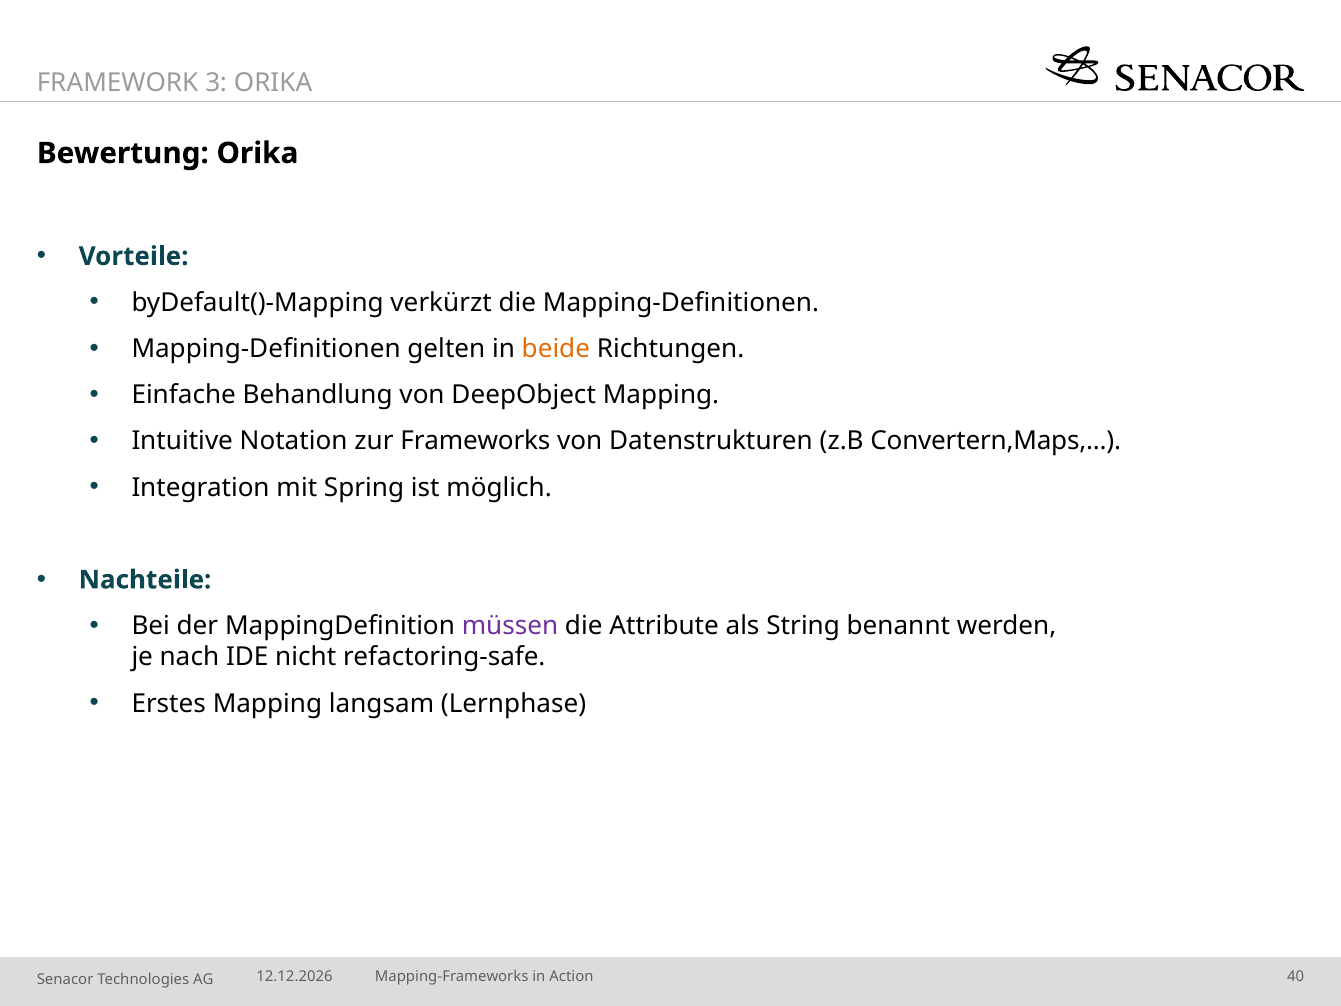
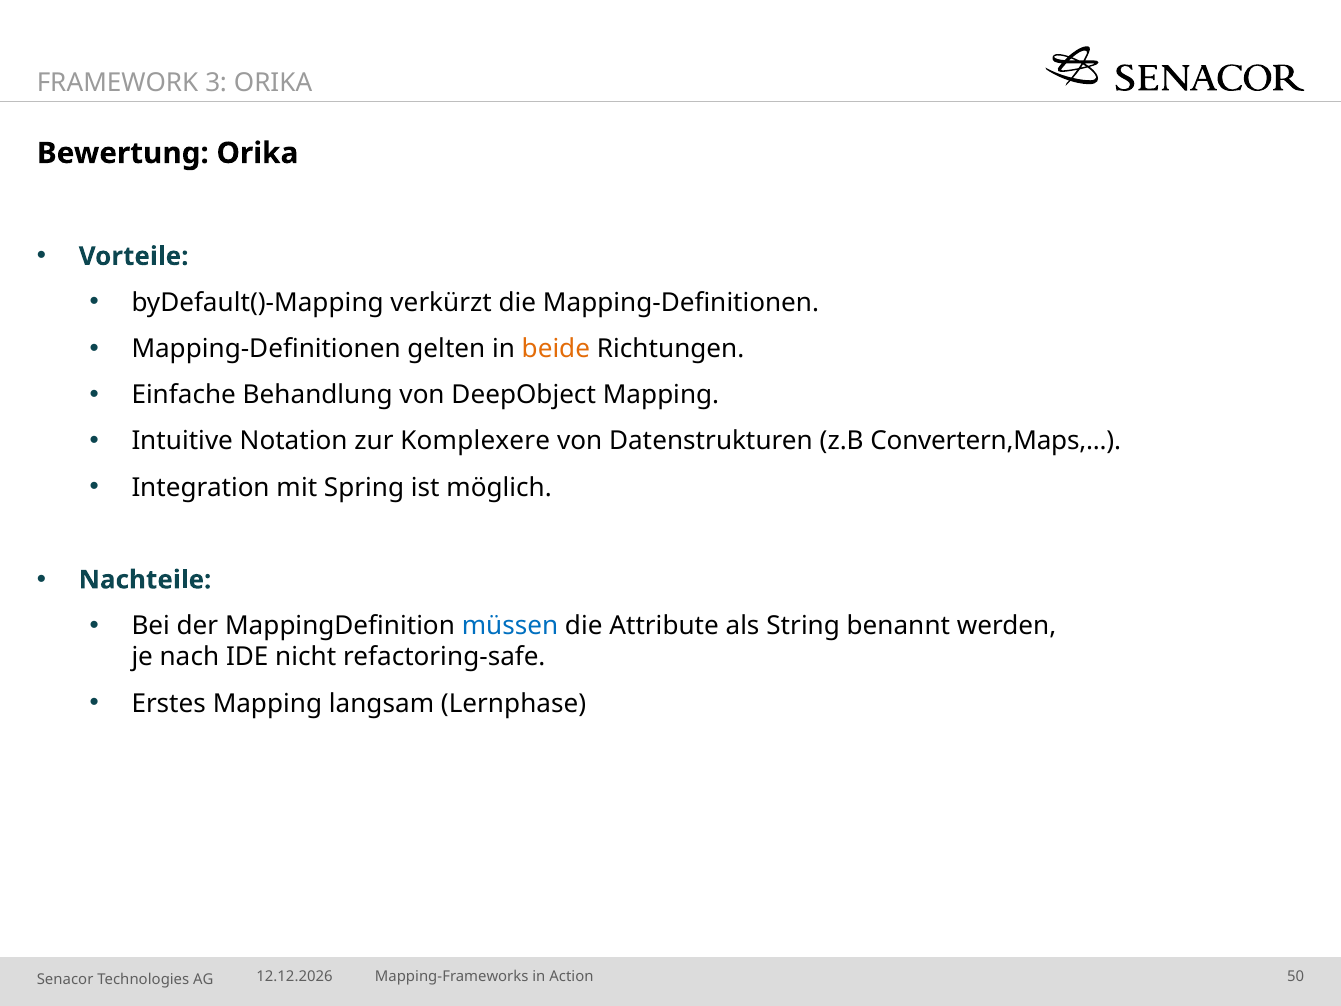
Frameworks: Frameworks -> Komplexere
müssen colour: purple -> blue
40: 40 -> 50
